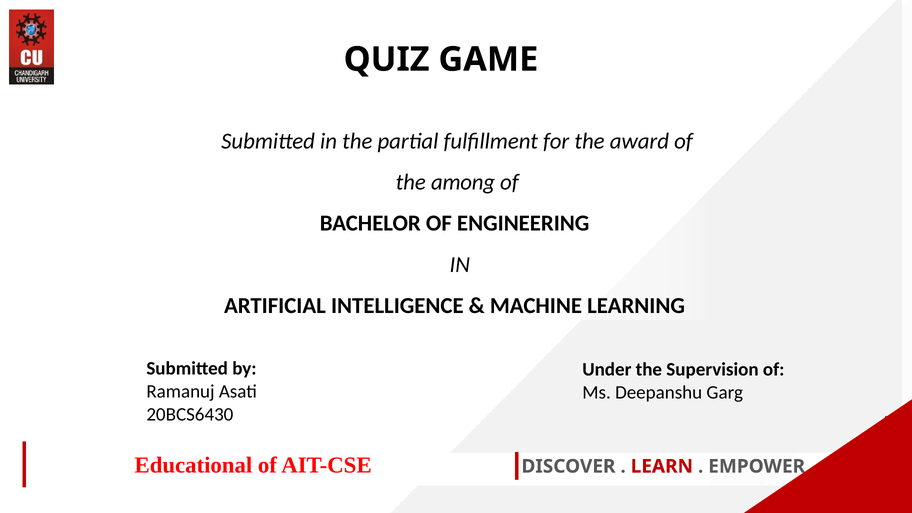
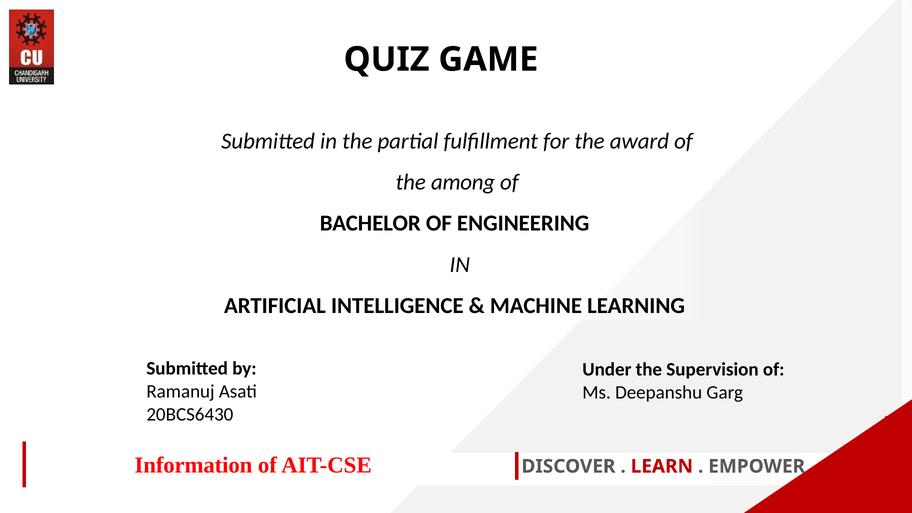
Educational: Educational -> Information
